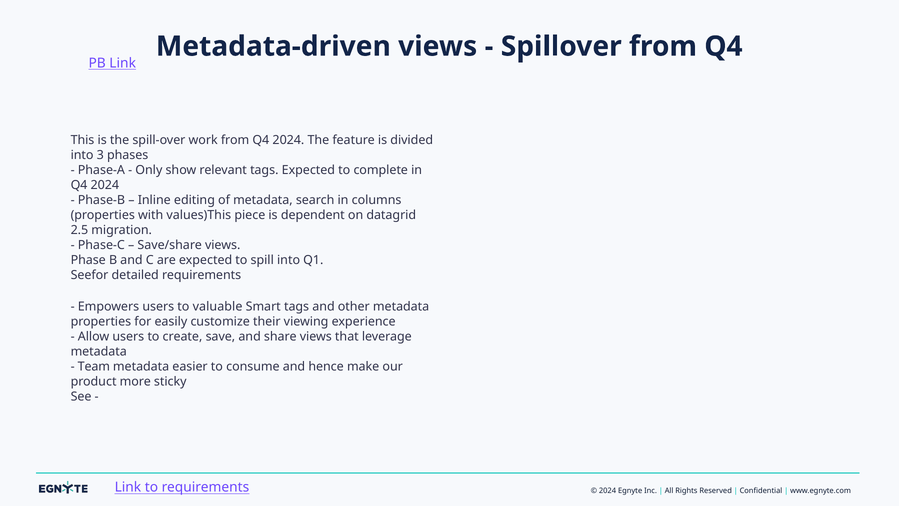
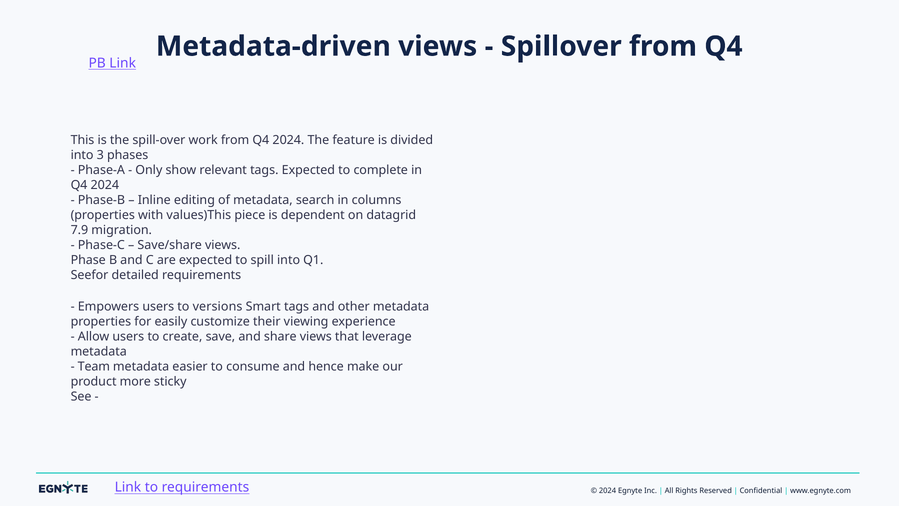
2.5: 2.5 -> 7.9
valuable: valuable -> versions
